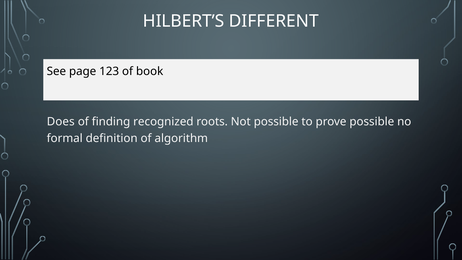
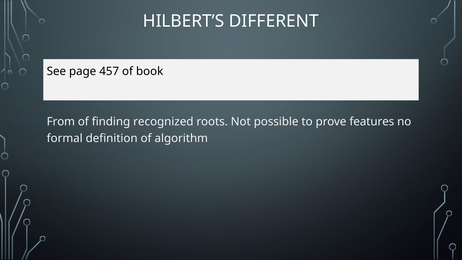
123: 123 -> 457
Does: Does -> From
prove possible: possible -> features
